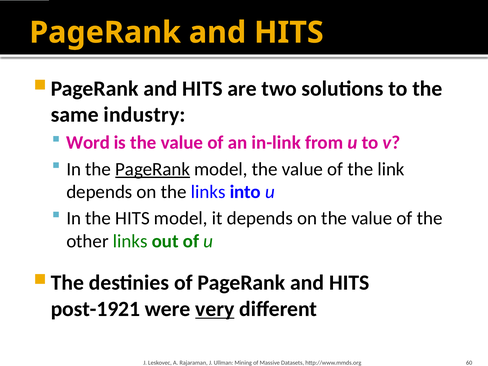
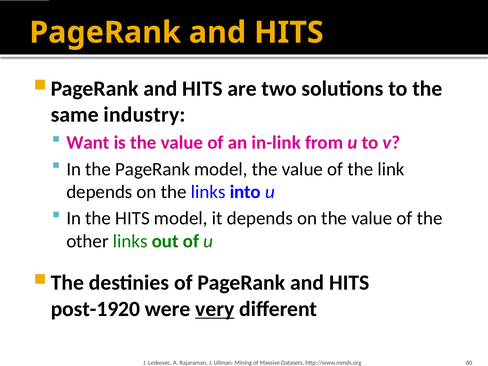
Word: Word -> Want
PageRank at (153, 169) underline: present -> none
post-1921: post-1921 -> post-1920
